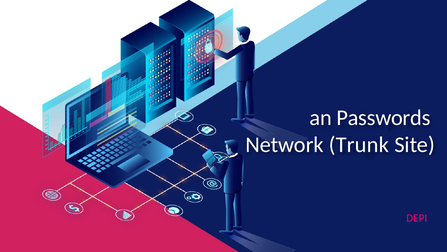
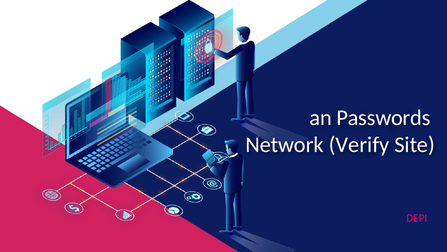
Trunk: Trunk -> Verify
